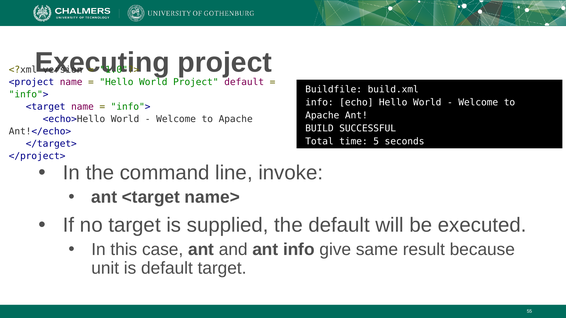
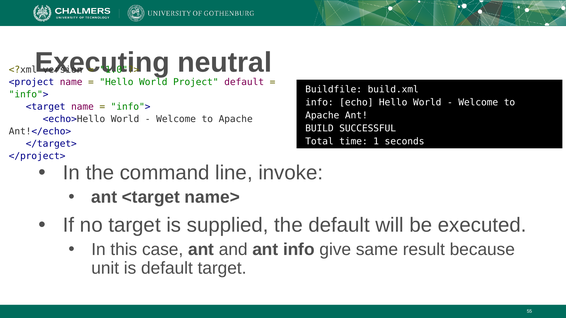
project at (225, 63): project -> neutral
5: 5 -> 1
